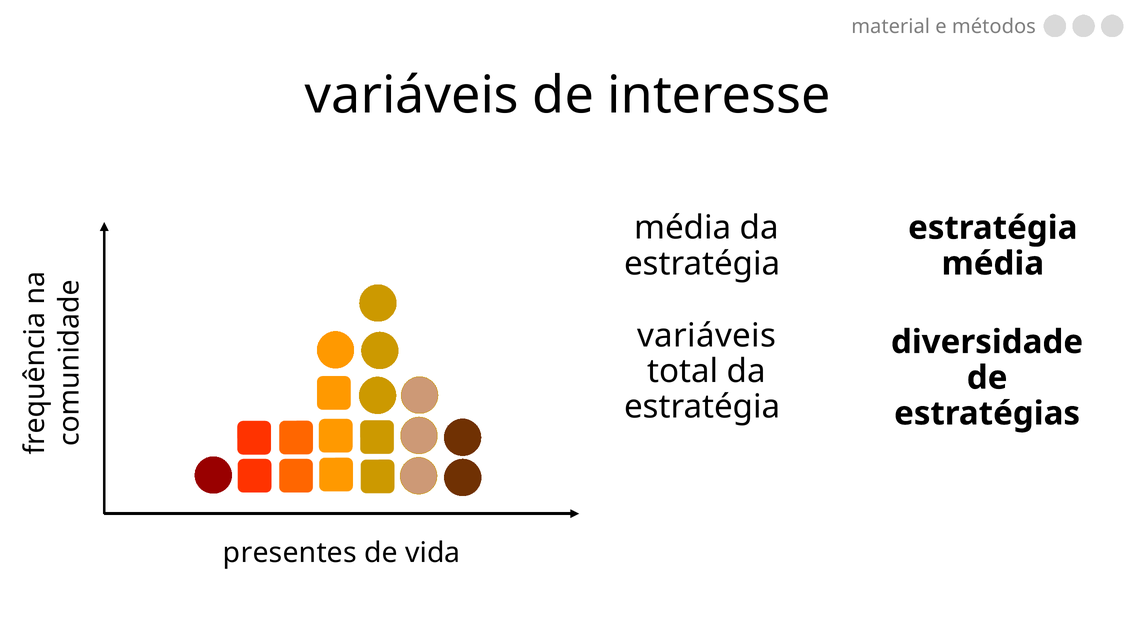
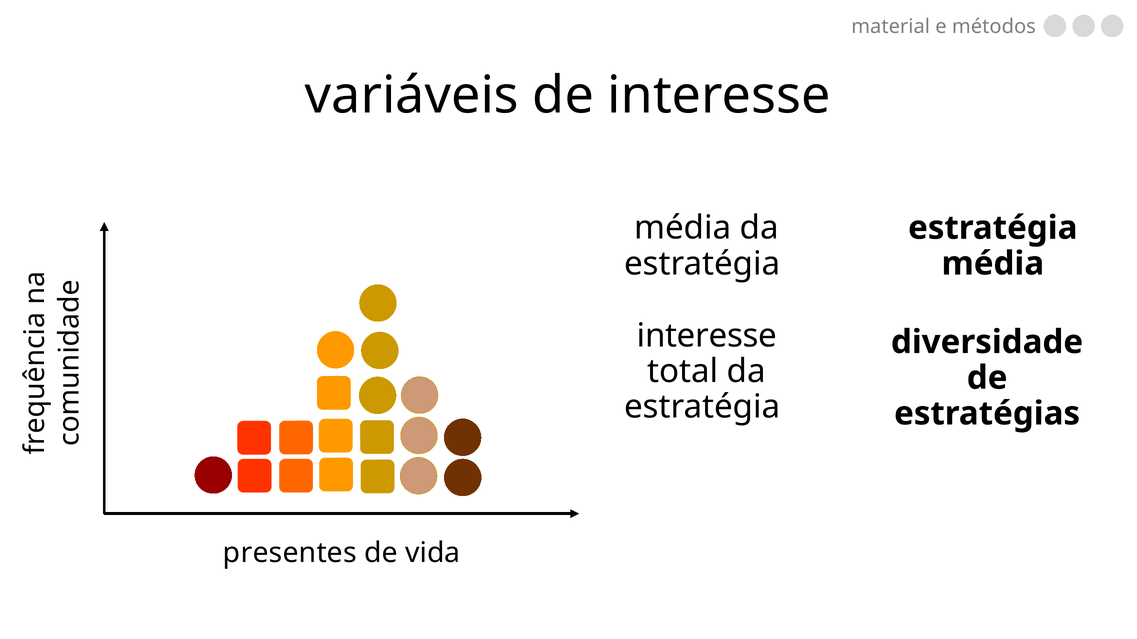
variáveis at (707, 336): variáveis -> interesse
